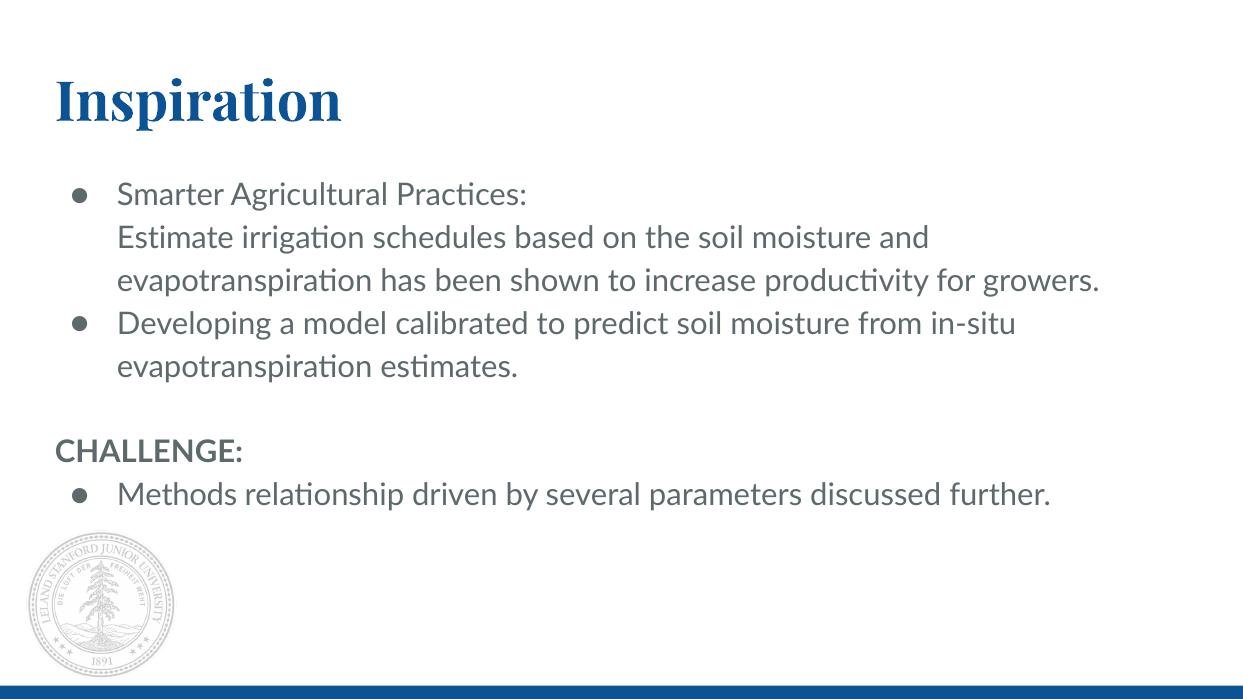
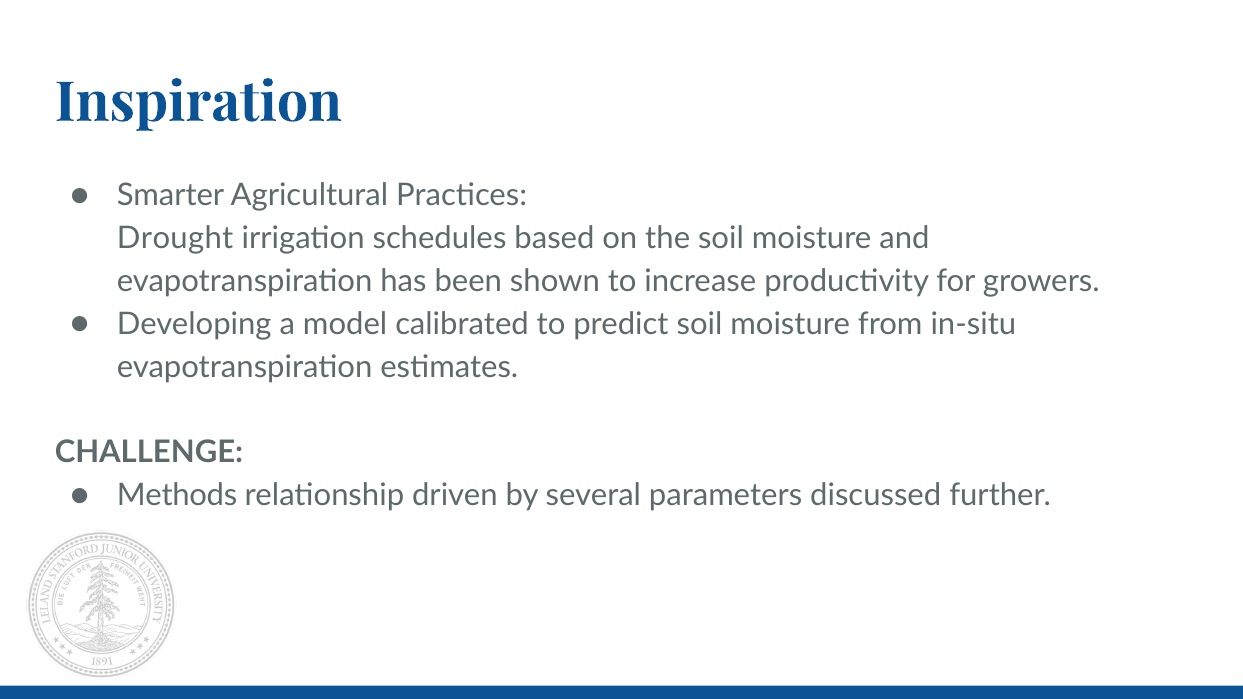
Estimate: Estimate -> Drought
